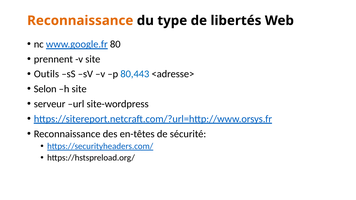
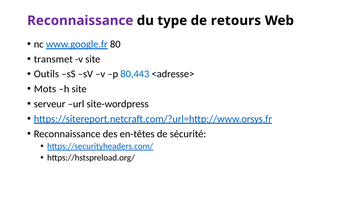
Reconnaissance at (80, 21) colour: orange -> purple
libertés: libertés -> retours
prennent: prennent -> transmet
Selon: Selon -> Mots
